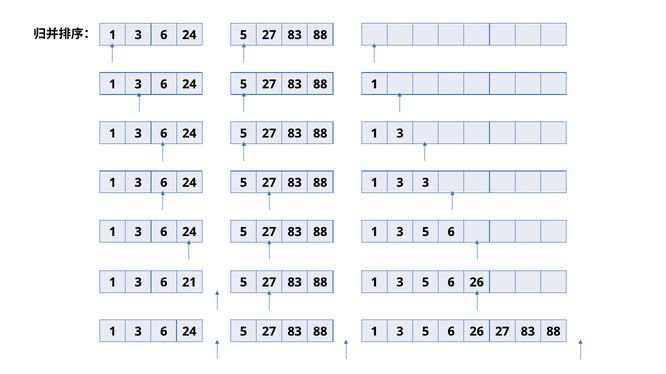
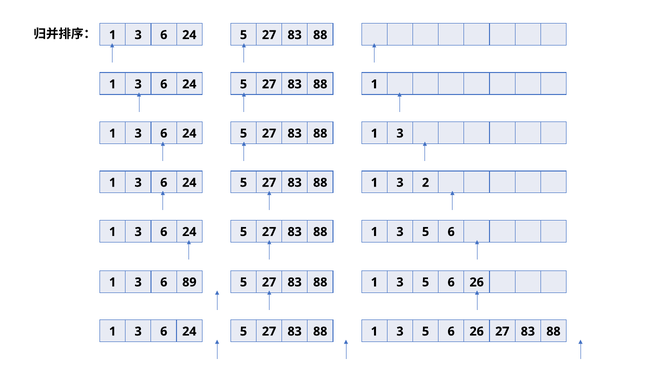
3 3: 3 -> 2
21: 21 -> 89
